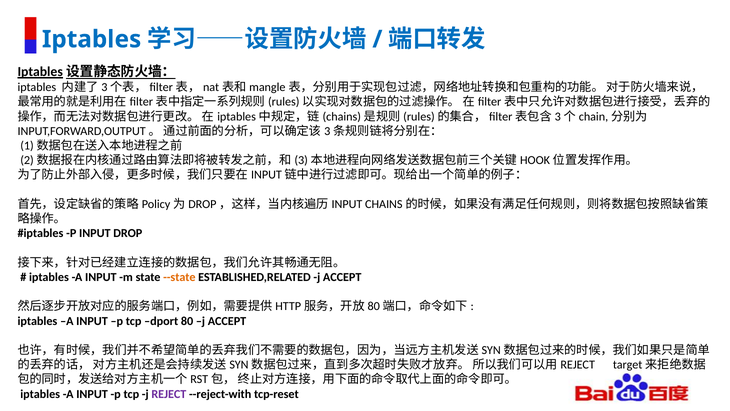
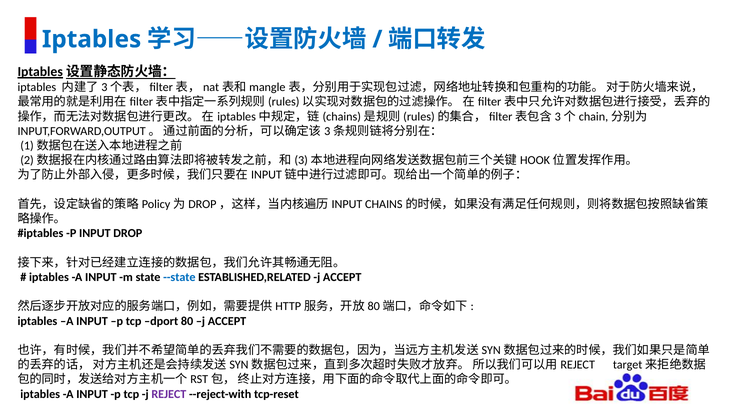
--state colour: orange -> blue
